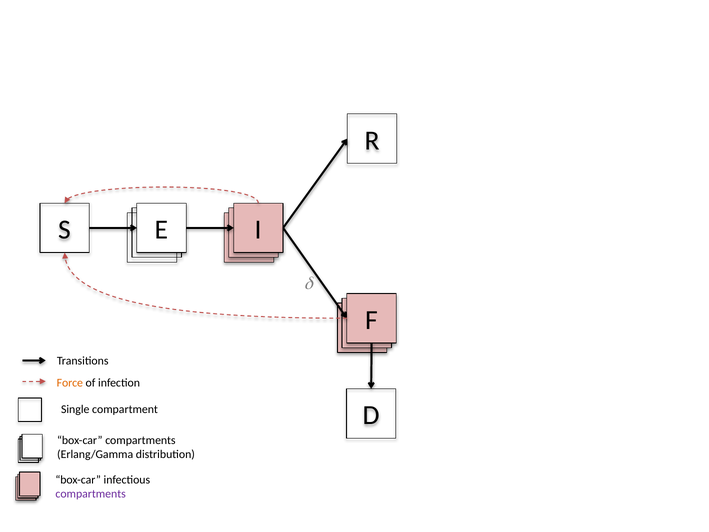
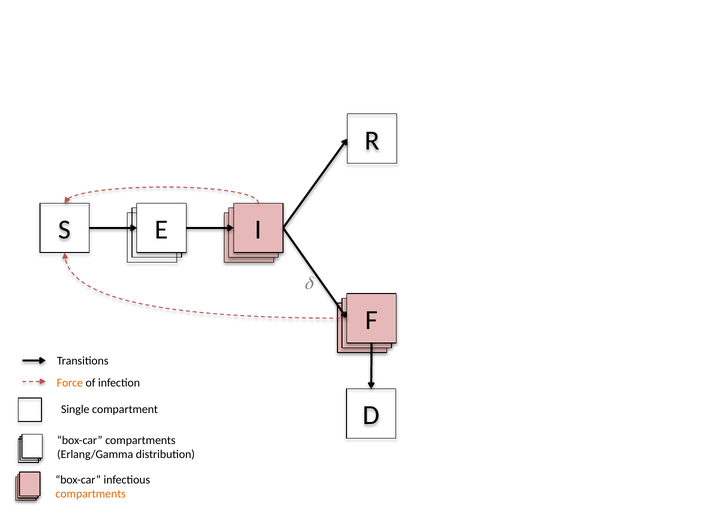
compartments at (91, 494) colour: purple -> orange
